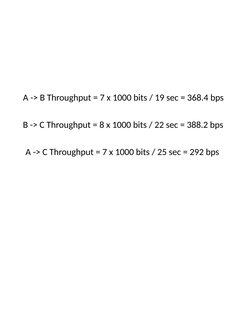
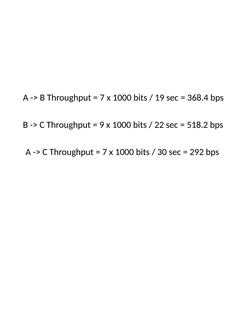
8: 8 -> 9
388.2: 388.2 -> 518.2
25: 25 -> 30
